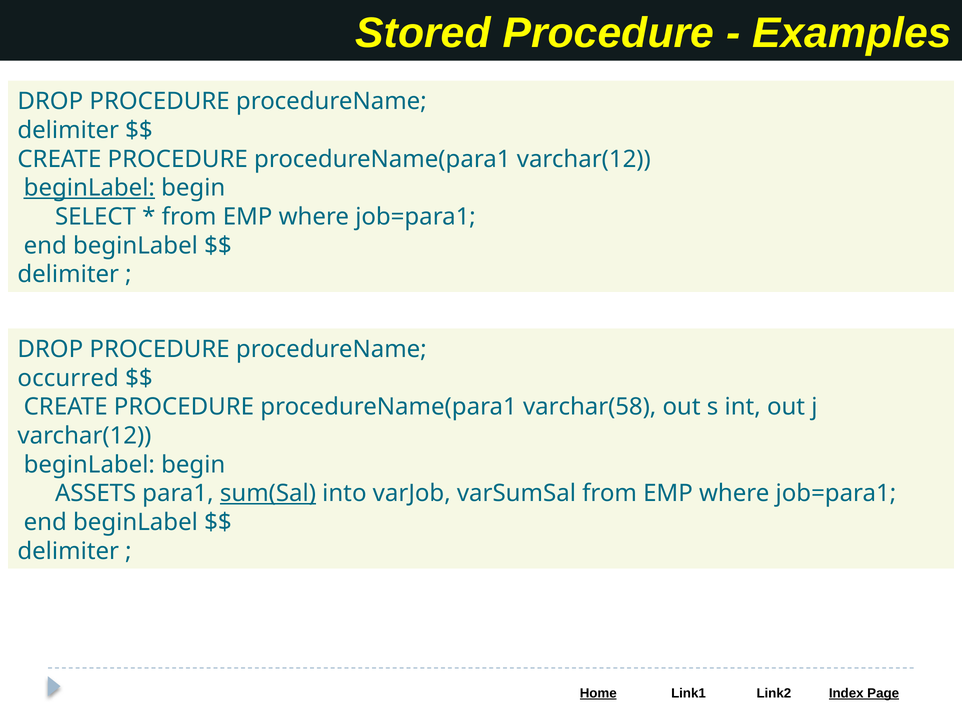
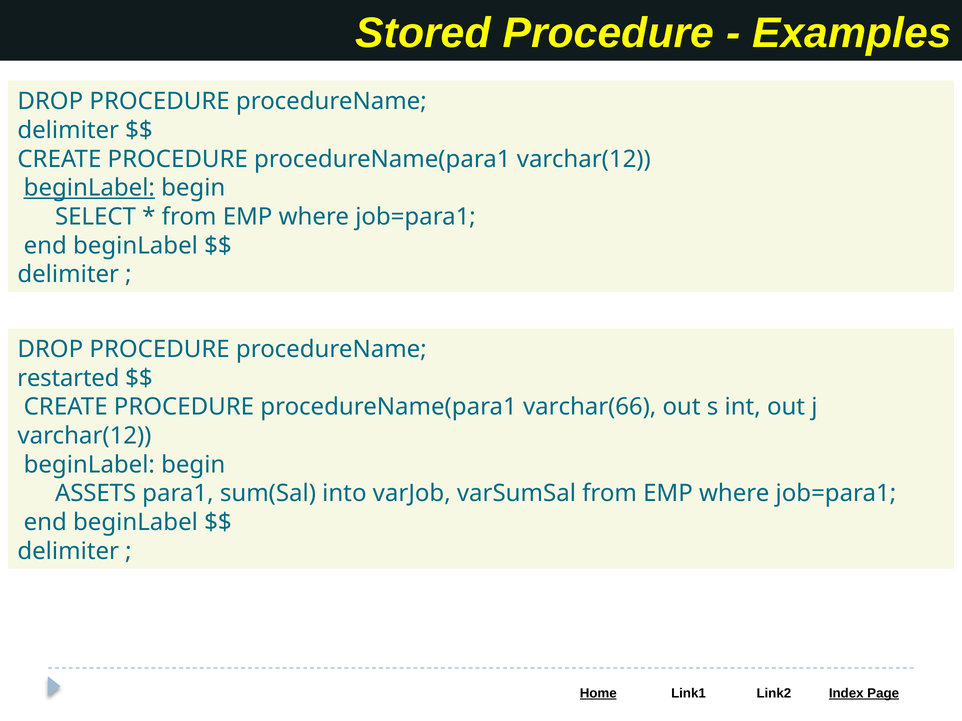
occurred: occurred -> restarted
varchar(58: varchar(58 -> varchar(66
sum(Sal underline: present -> none
